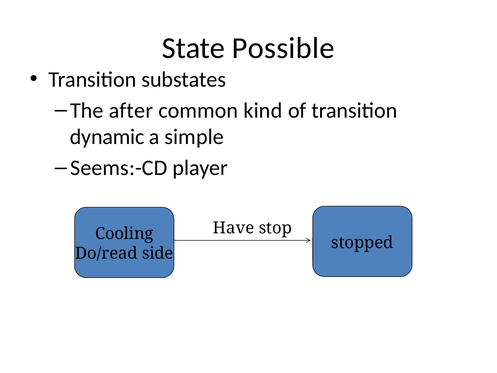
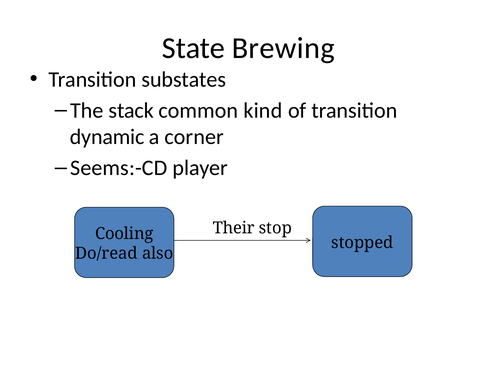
Possible: Possible -> Brewing
after: after -> stack
simple: simple -> corner
Have: Have -> Their
side: side -> also
